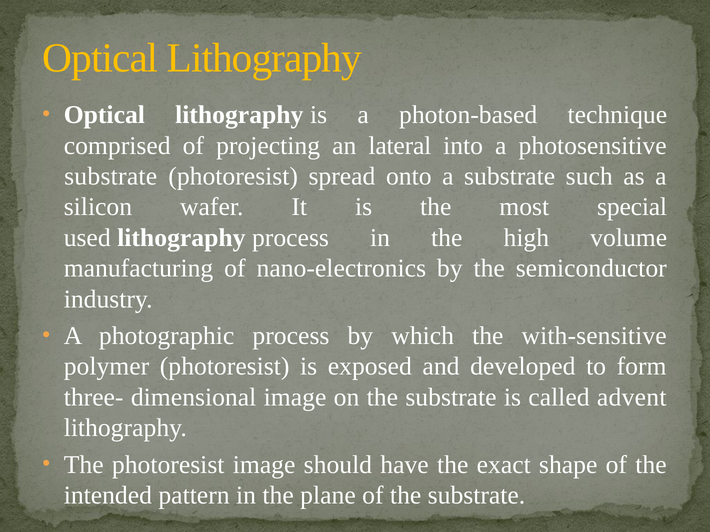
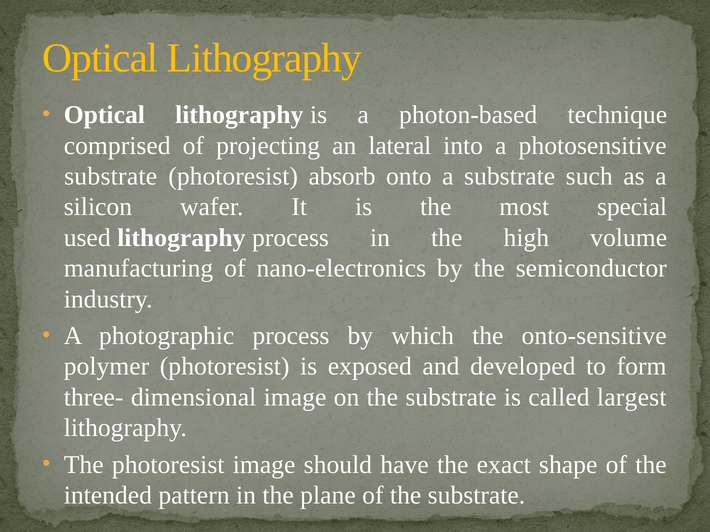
spread: spread -> absorb
with-sensitive: with-sensitive -> onto-sensitive
advent: advent -> largest
